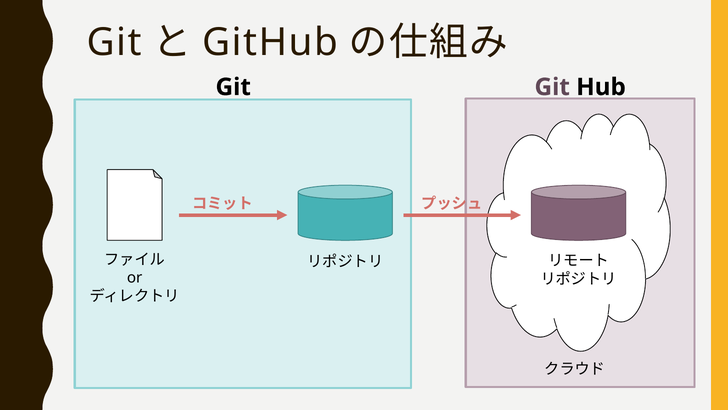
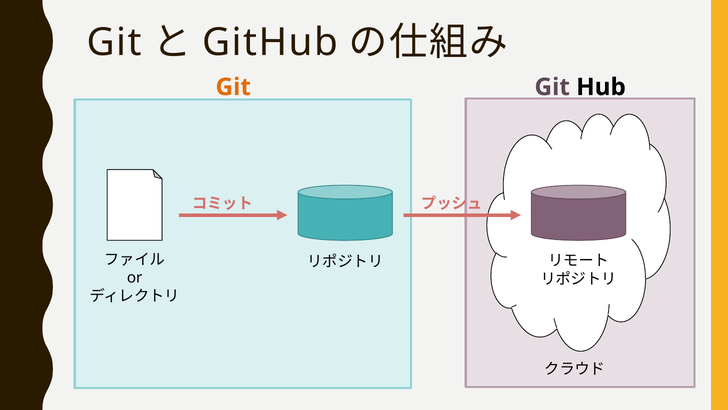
Git at (233, 87) colour: black -> orange
